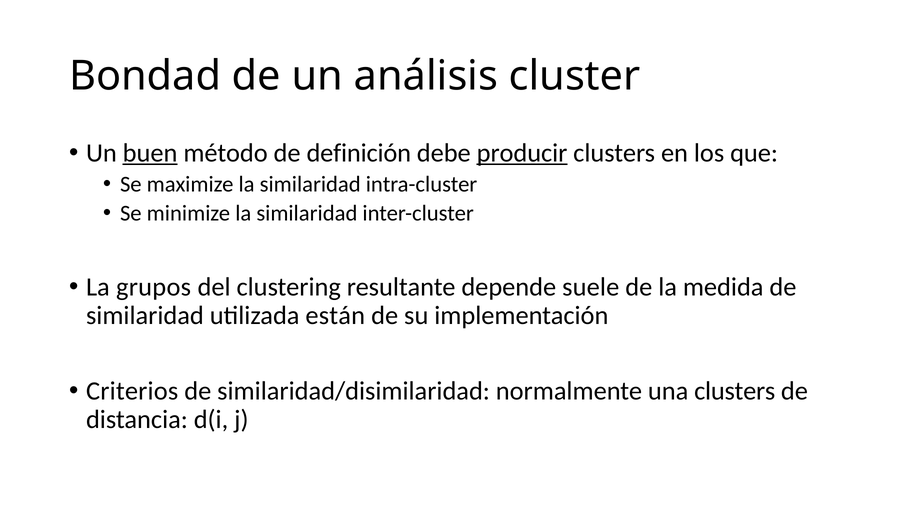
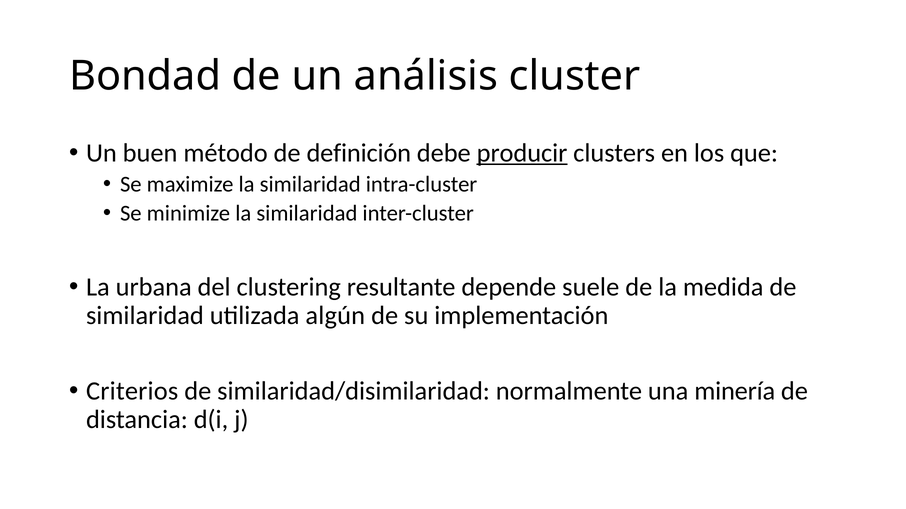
buen underline: present -> none
grupos: grupos -> urbana
están: están -> algún
una clusters: clusters -> minería
